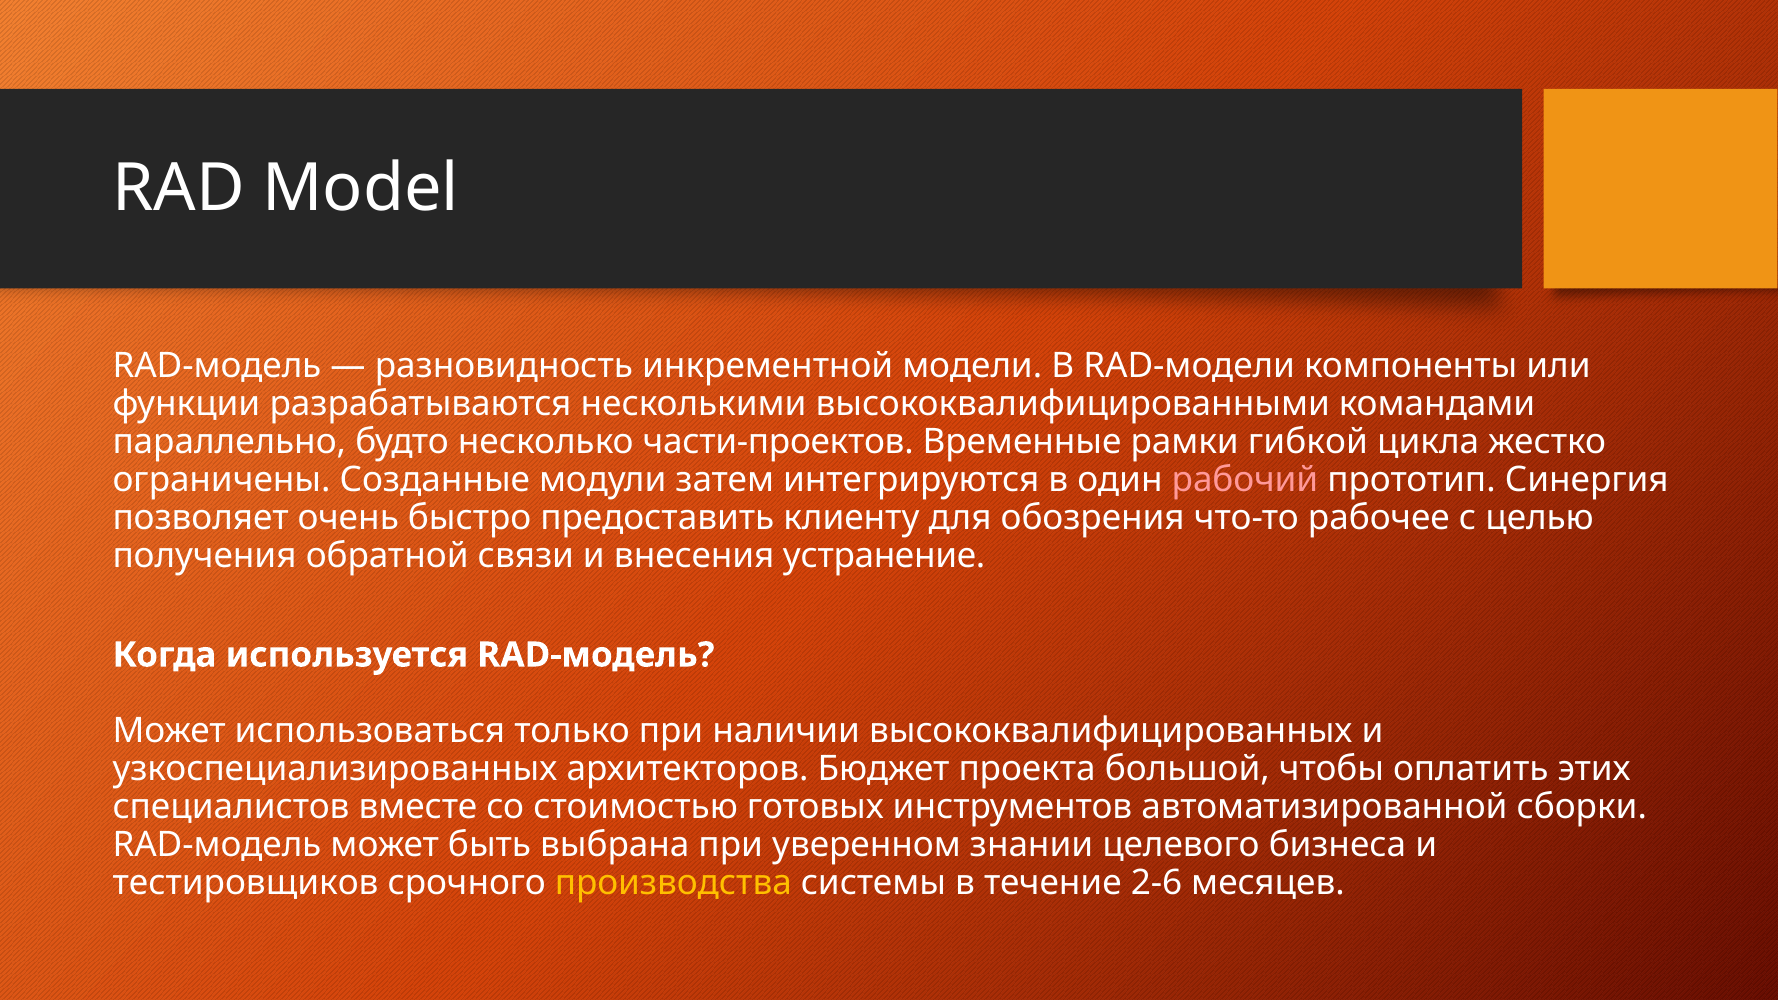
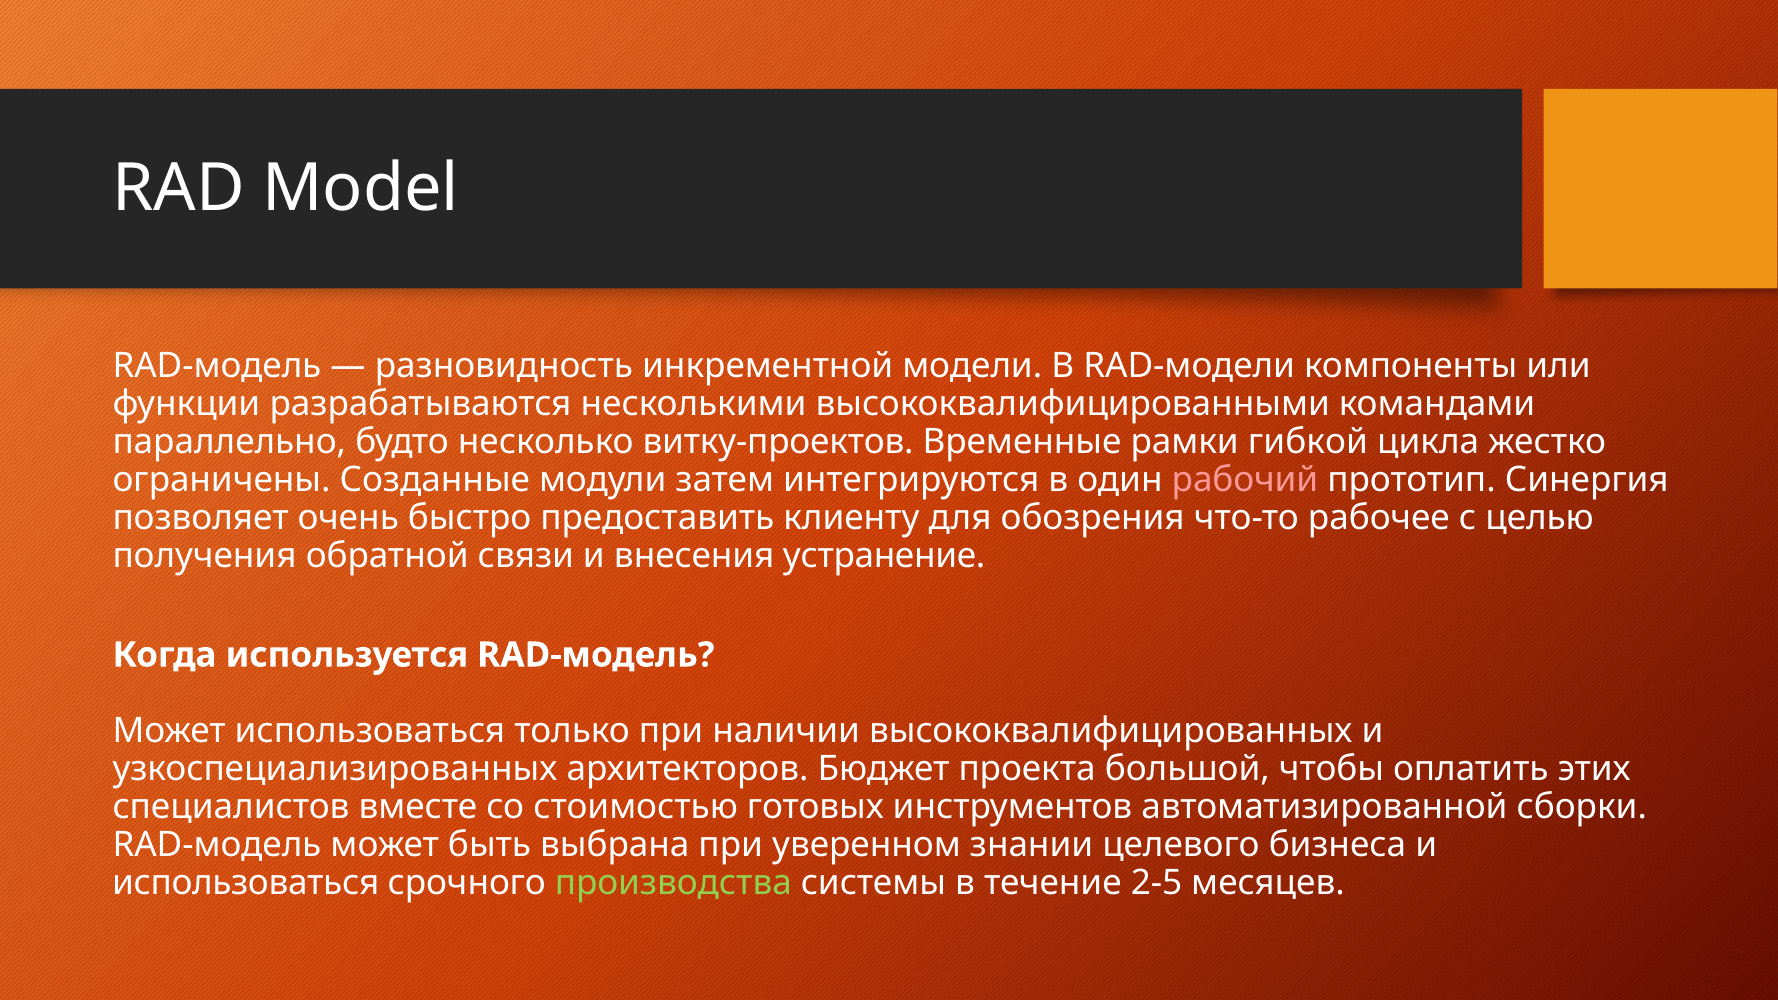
части-проектов: части-проектов -> витку-проектов
тестировщиков at (246, 883): тестировщиков -> использоваться
производства colour: yellow -> light green
2-6: 2-6 -> 2-5
